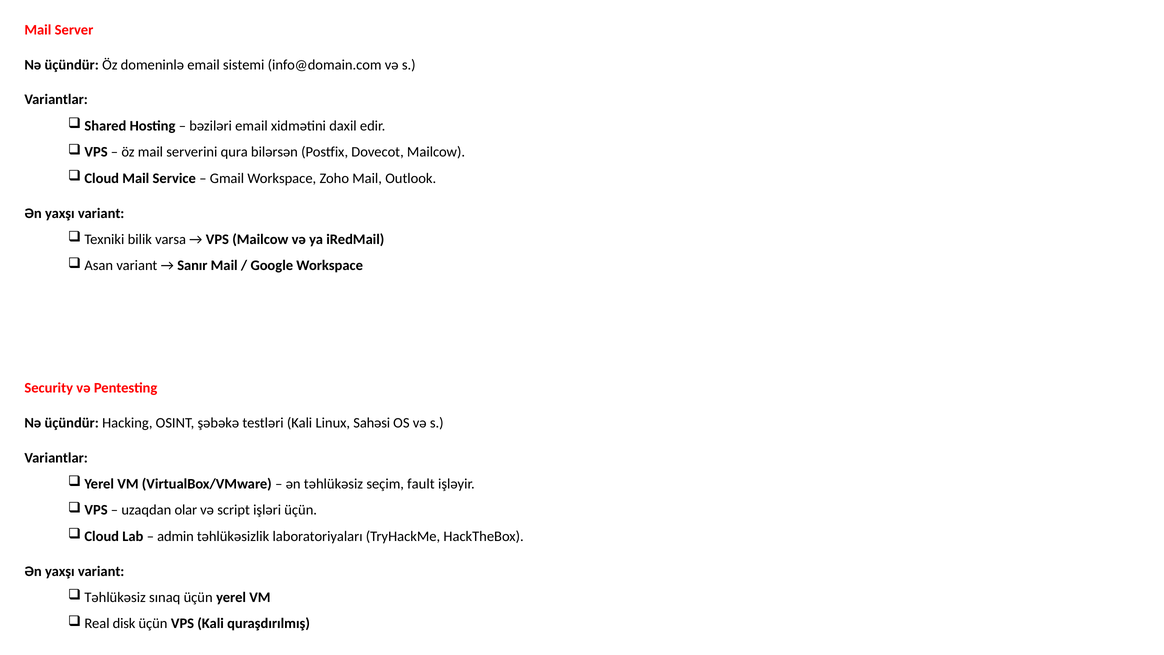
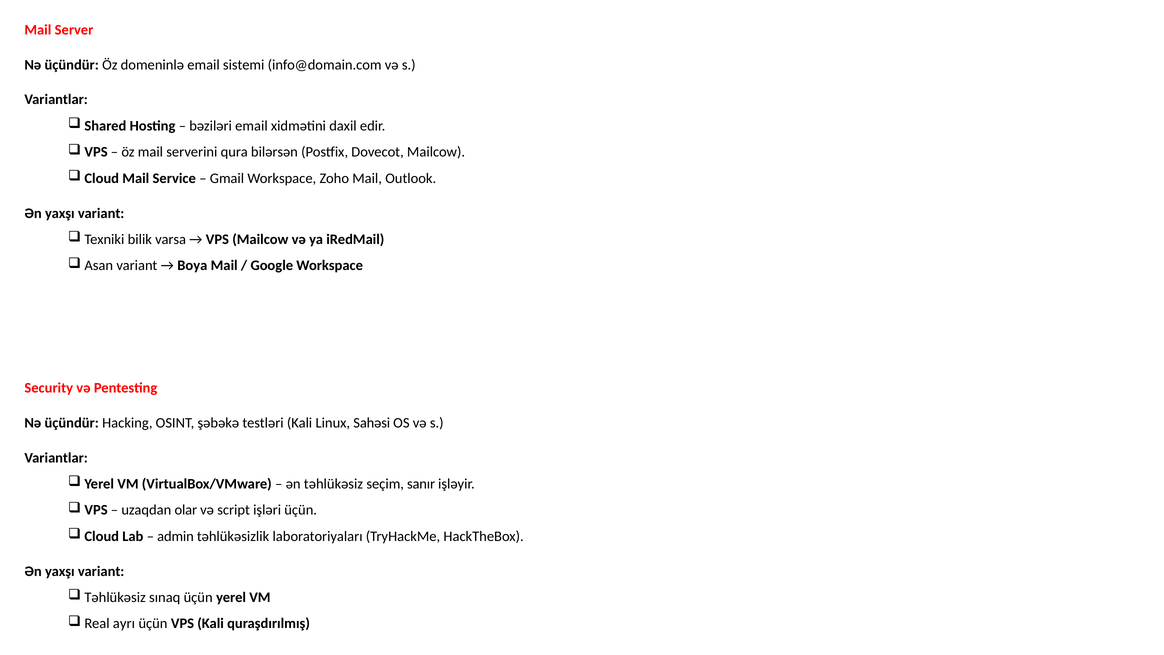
Sanır: Sanır -> Boya
fault: fault -> sanır
disk: disk -> ayrı
